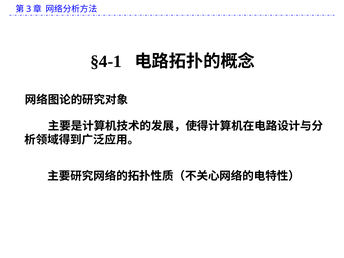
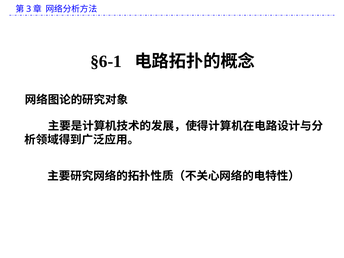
§4-1: §4-1 -> §6-1
